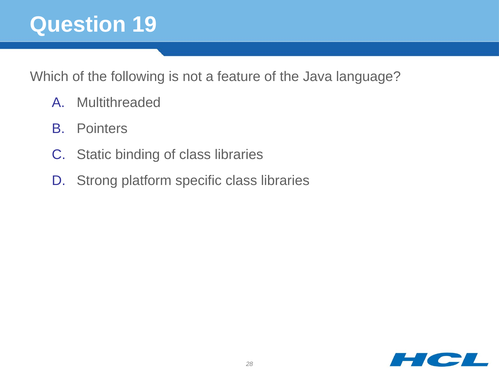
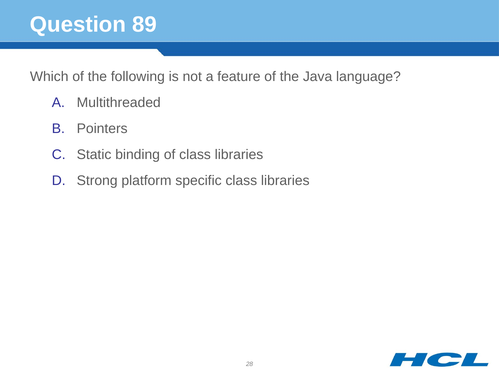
19: 19 -> 89
